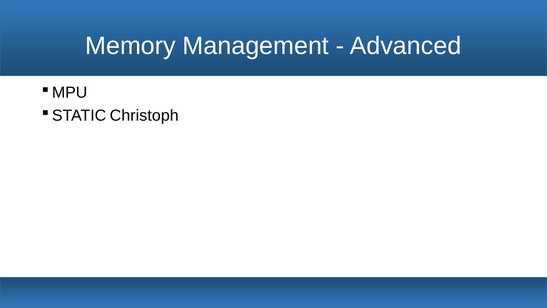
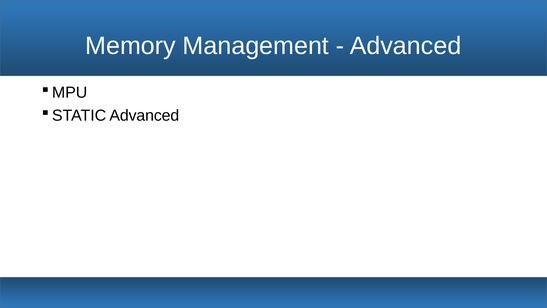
Christoph at (144, 115): Christoph -> Advanced
